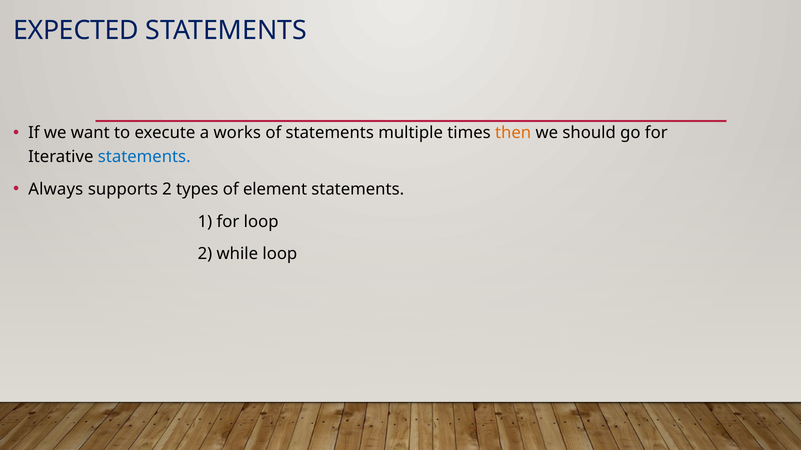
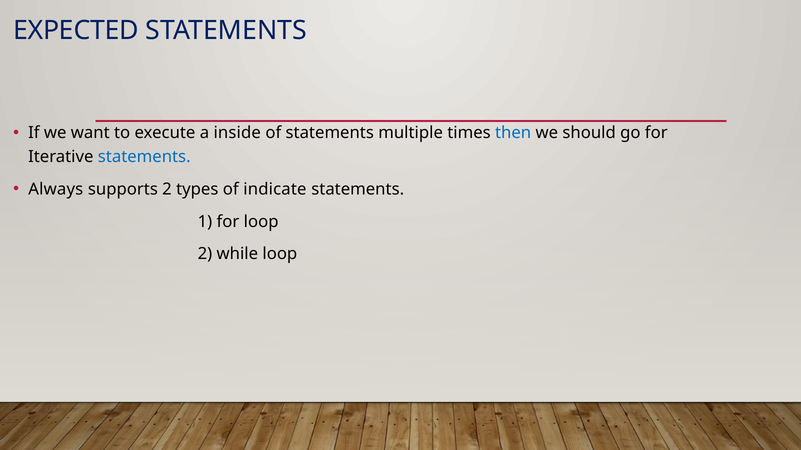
works: works -> inside
then colour: orange -> blue
element: element -> indicate
